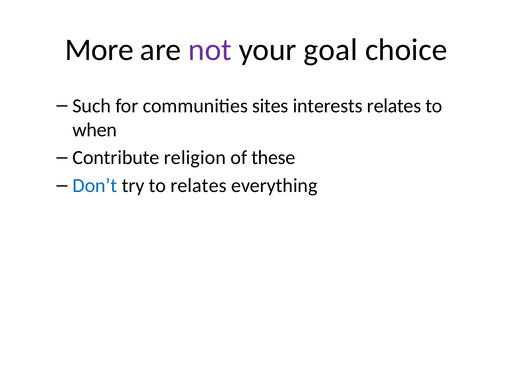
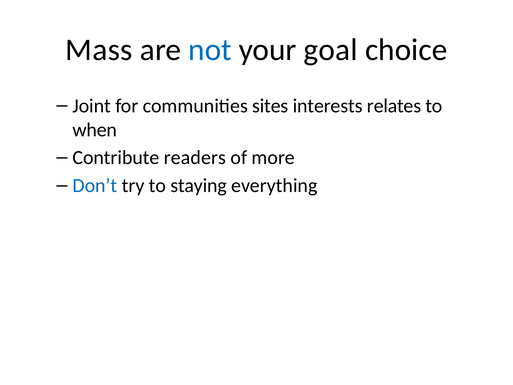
More: More -> Mass
not colour: purple -> blue
Such: Such -> Joint
religion: religion -> readers
these: these -> more
to relates: relates -> staying
